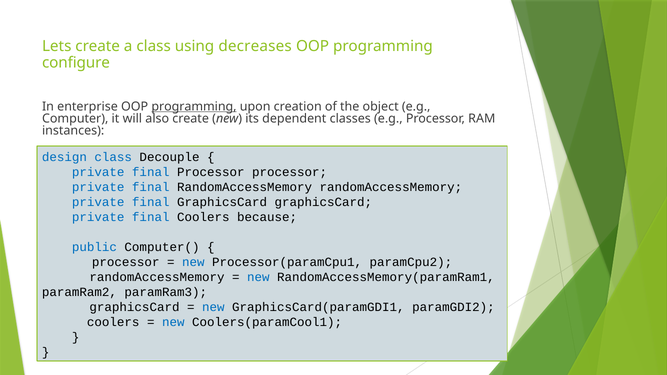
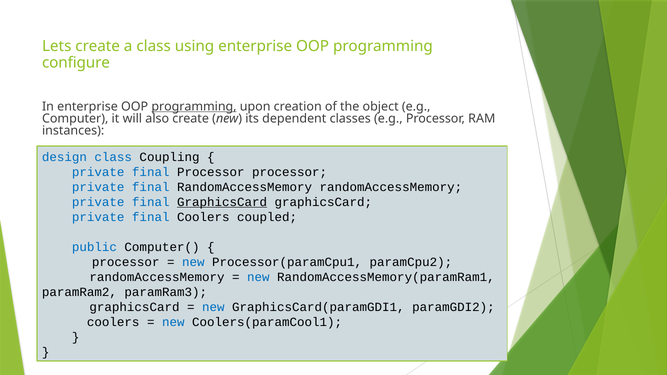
using decreases: decreases -> enterprise
Decouple: Decouple -> Coupling
GraphicsCard at (222, 202) underline: none -> present
because: because -> coupled
